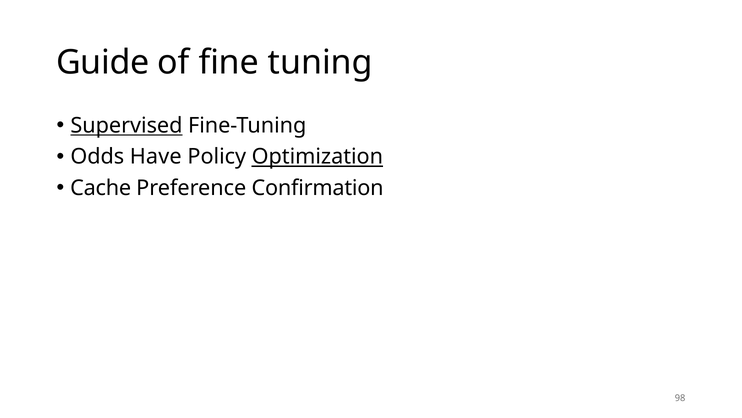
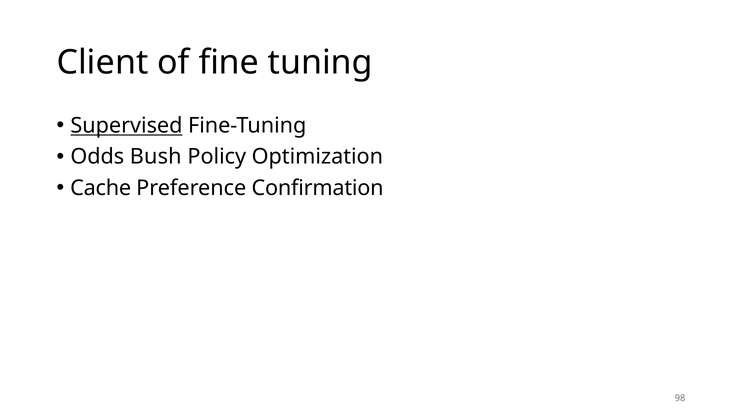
Guide: Guide -> Client
Have: Have -> Bush
Optimization underline: present -> none
